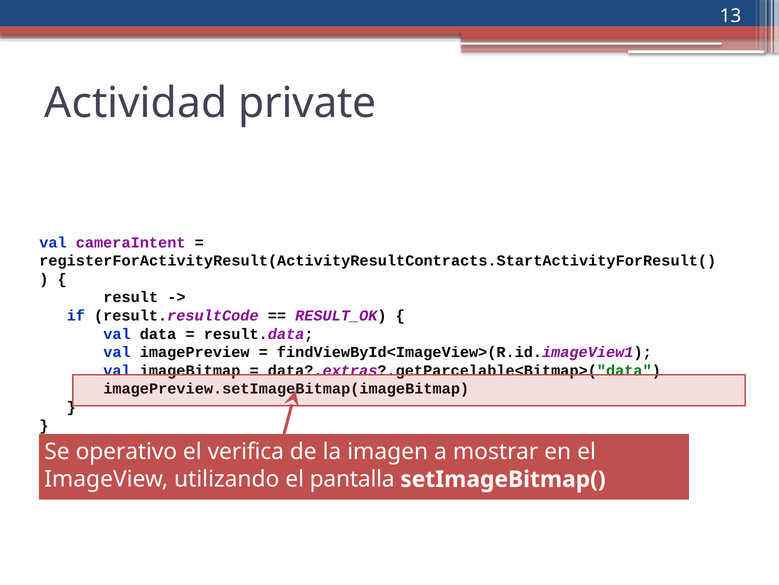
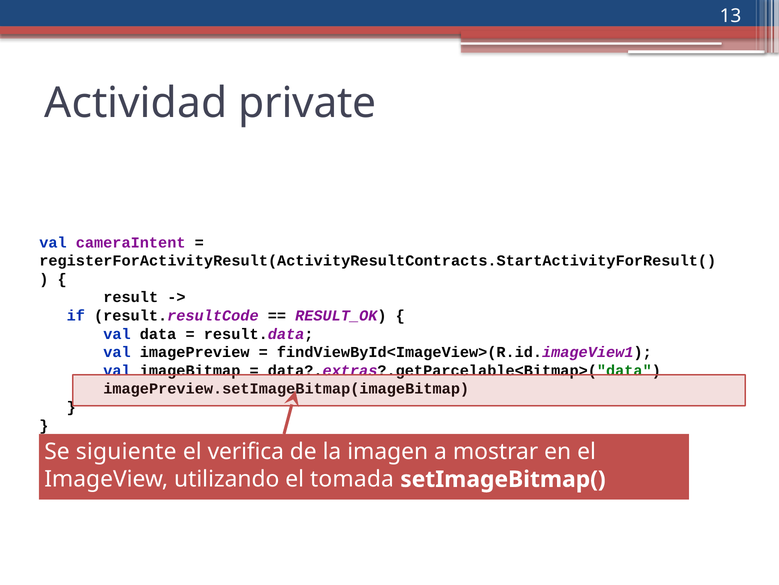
operativo: operativo -> siguiente
pantalla: pantalla -> tomada
